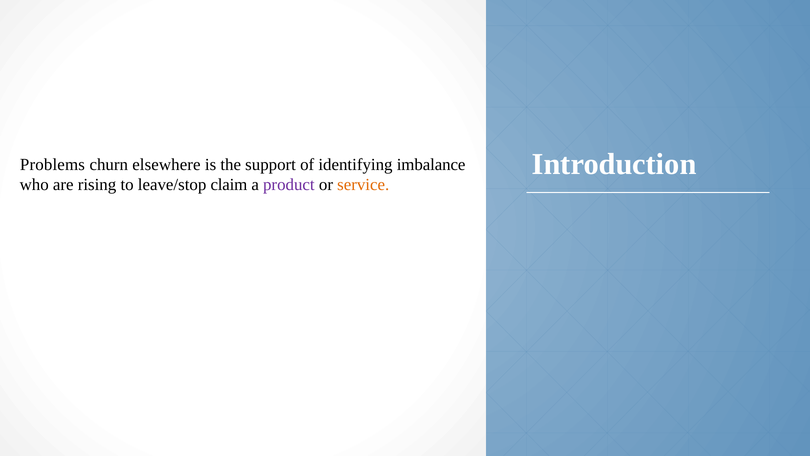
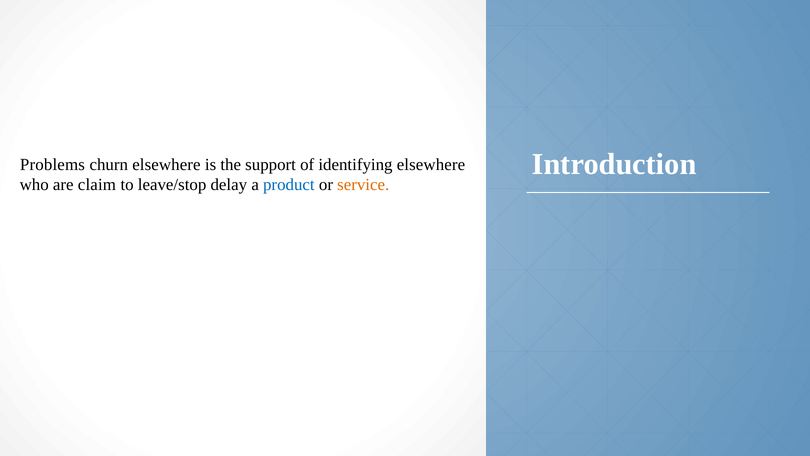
identifying imbalance: imbalance -> elsewhere
rising: rising -> claim
claim: claim -> delay
product colour: purple -> blue
